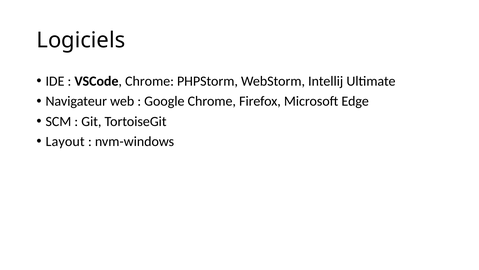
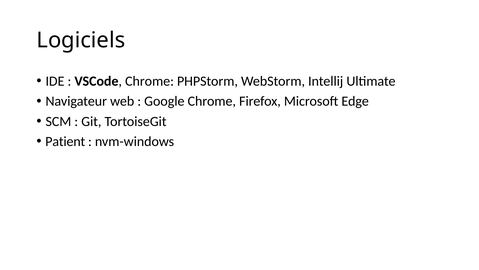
Layout: Layout -> Patient
